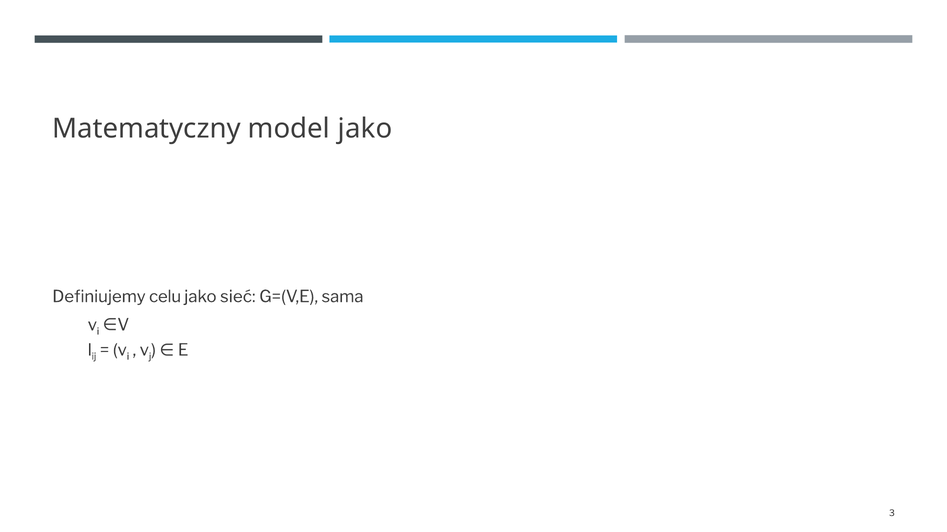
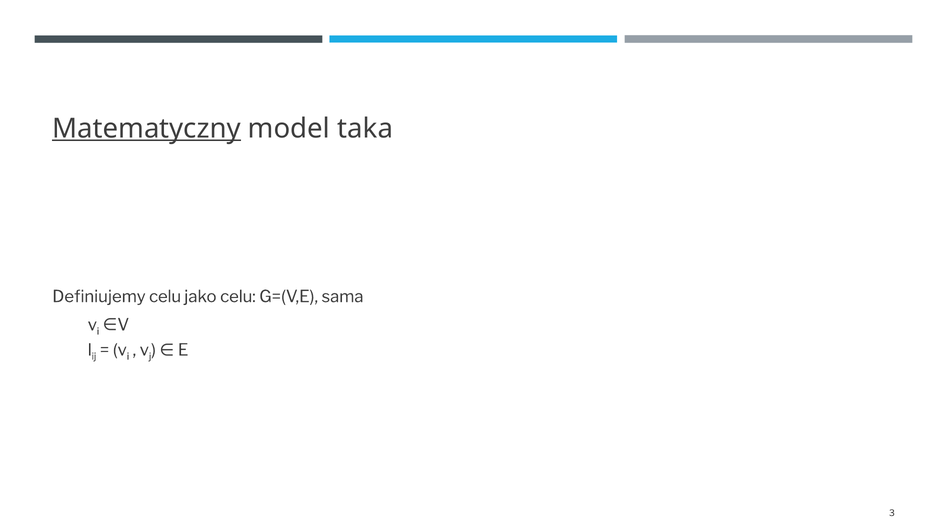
Matematyczny underline: none -> present
model jako: jako -> taka
jako sieć: sieć -> celu
